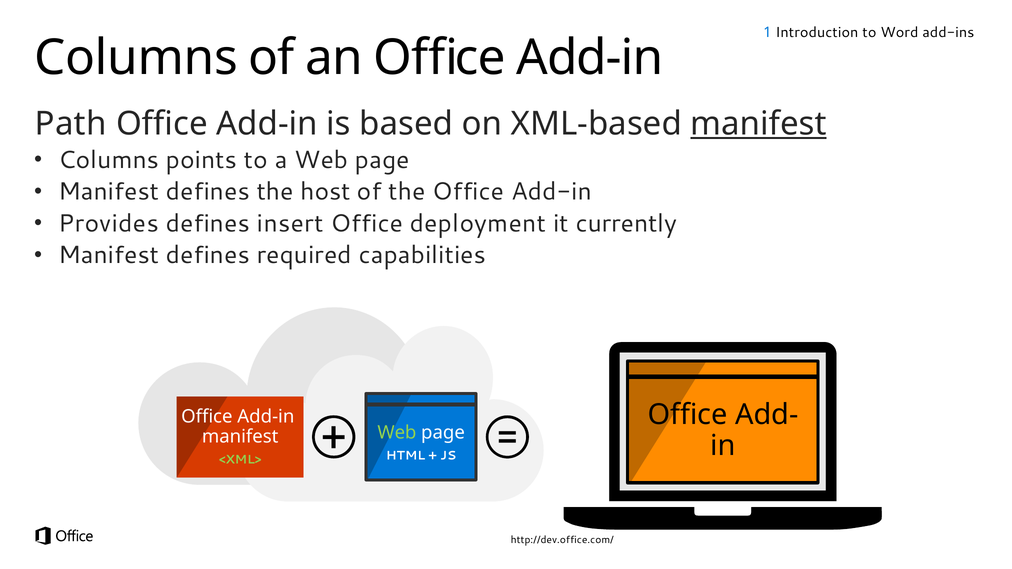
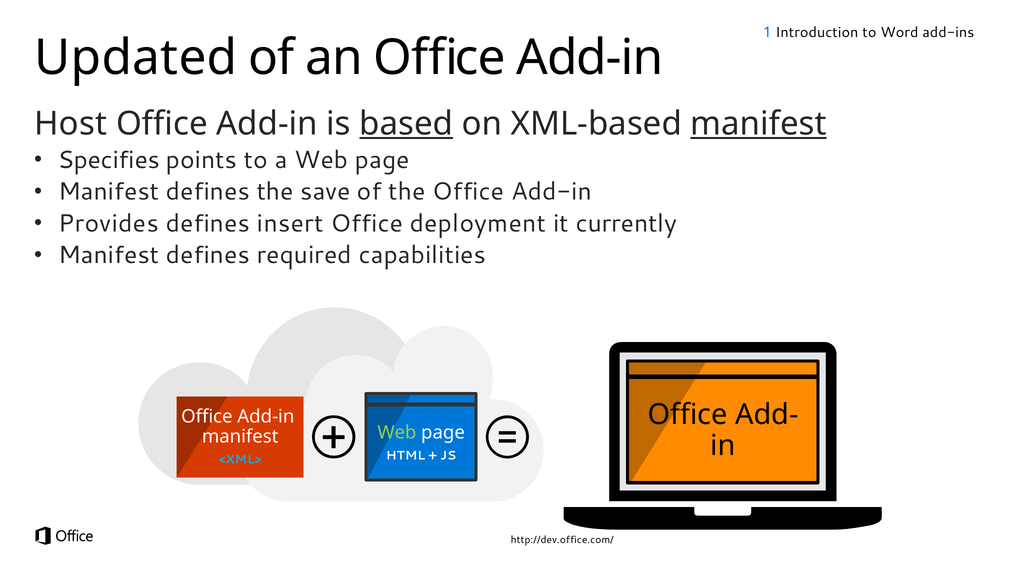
Columns at (136, 58): Columns -> Updated
Path: Path -> Host
based underline: none -> present
Columns at (109, 160): Columns -> Specifies
host: host -> save
<XML> colour: light green -> light blue
